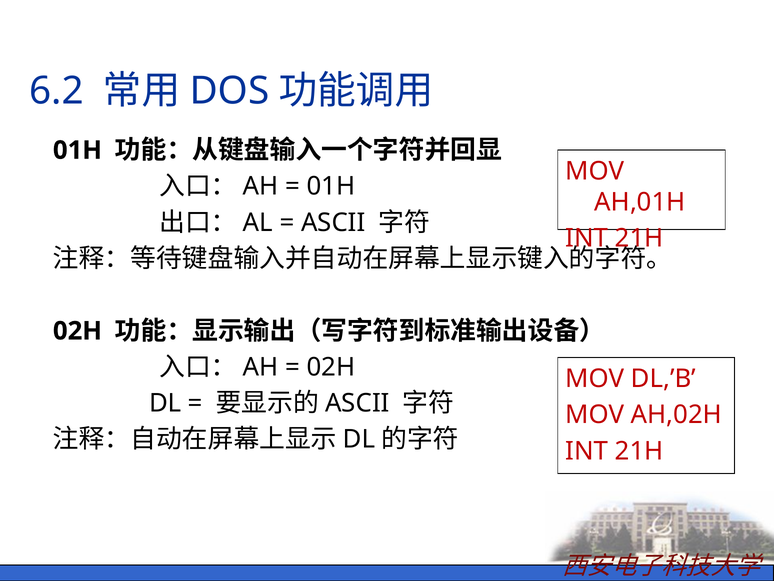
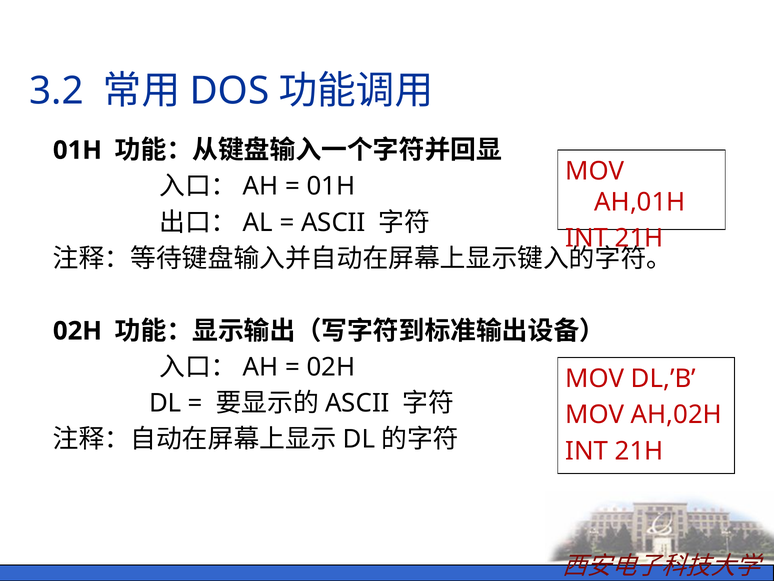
6.2: 6.2 -> 3.2
